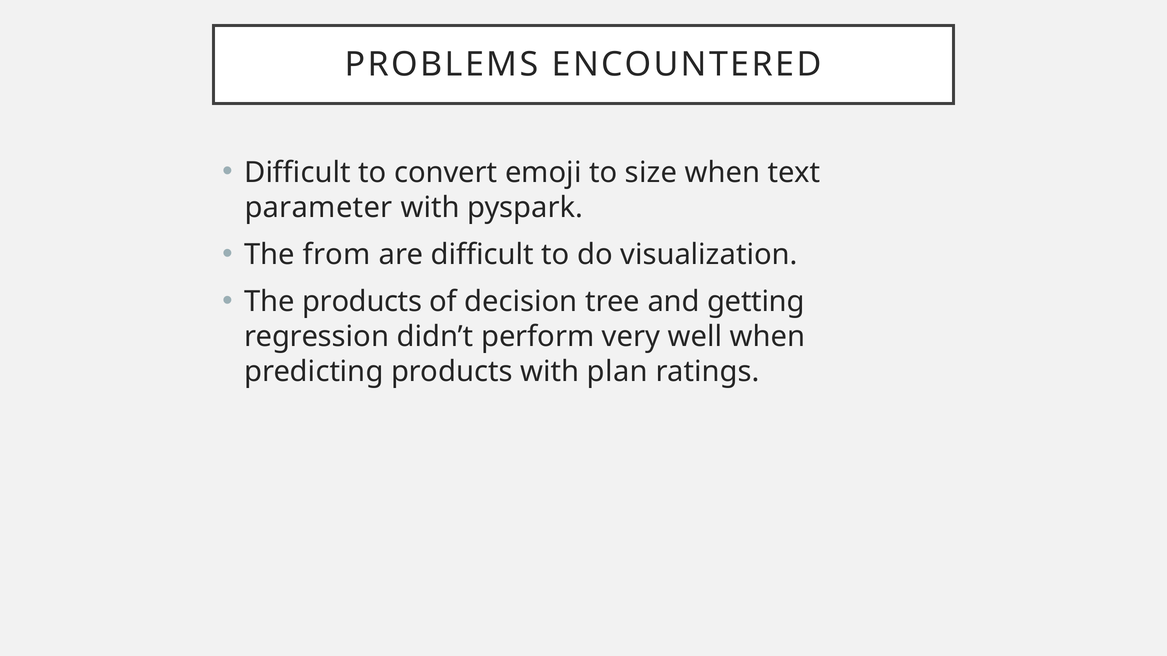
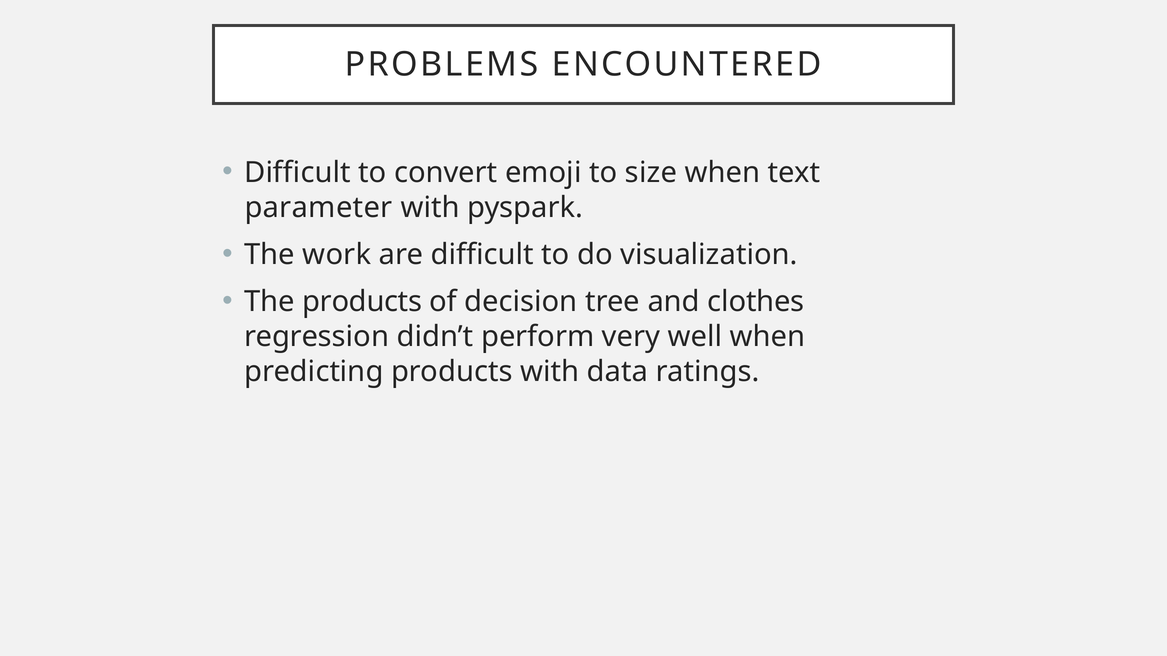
from: from -> work
getting: getting -> clothes
plan: plan -> data
